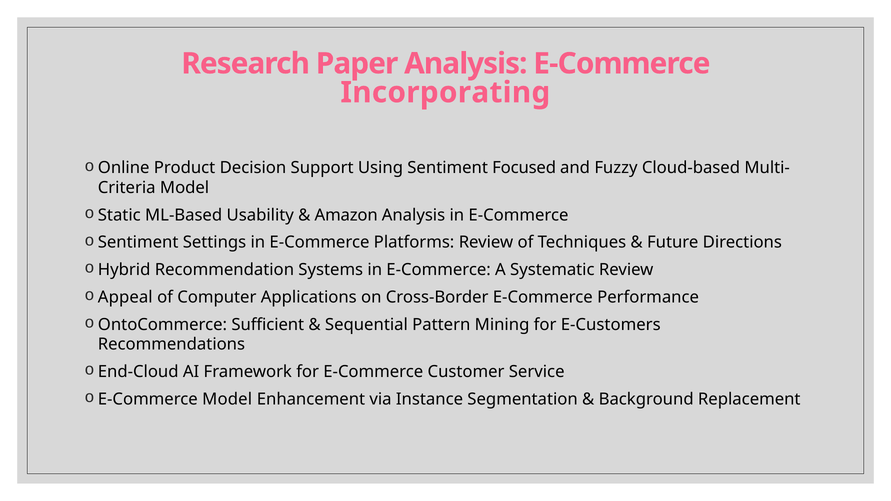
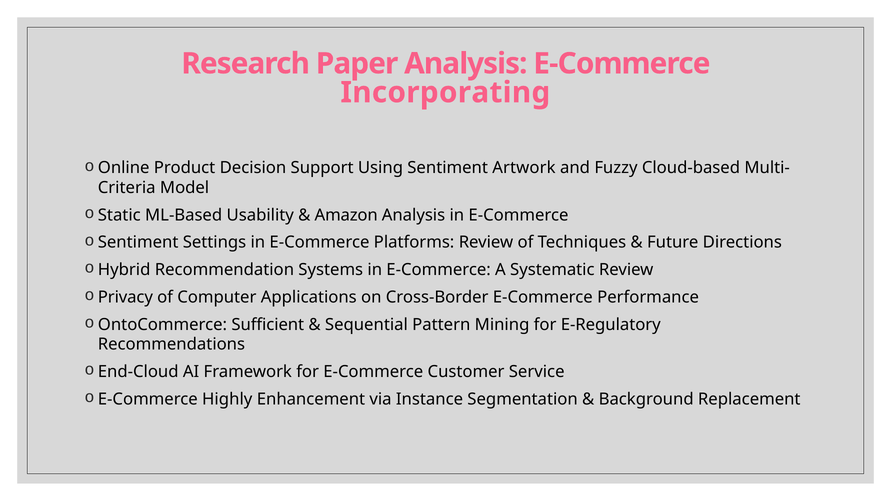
Focused: Focused -> Artwork
Appeal: Appeal -> Privacy
E-Customers: E-Customers -> E-Regulatory
E-Commerce Model: Model -> Highly
